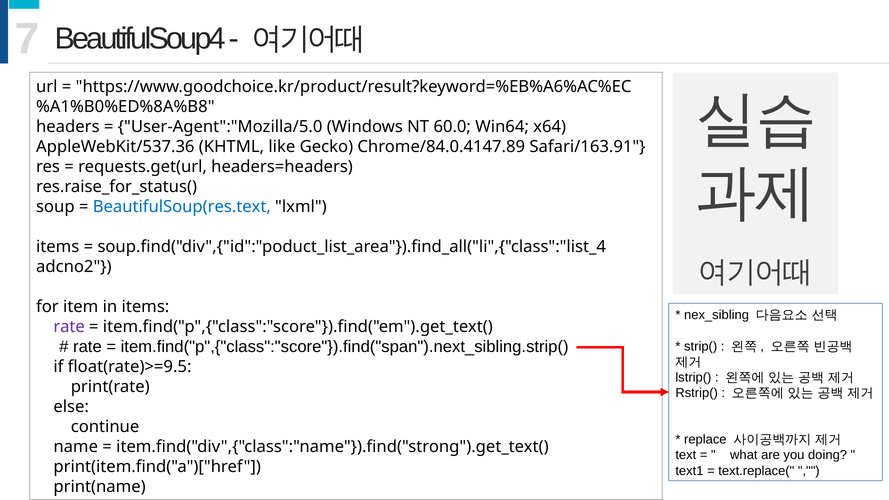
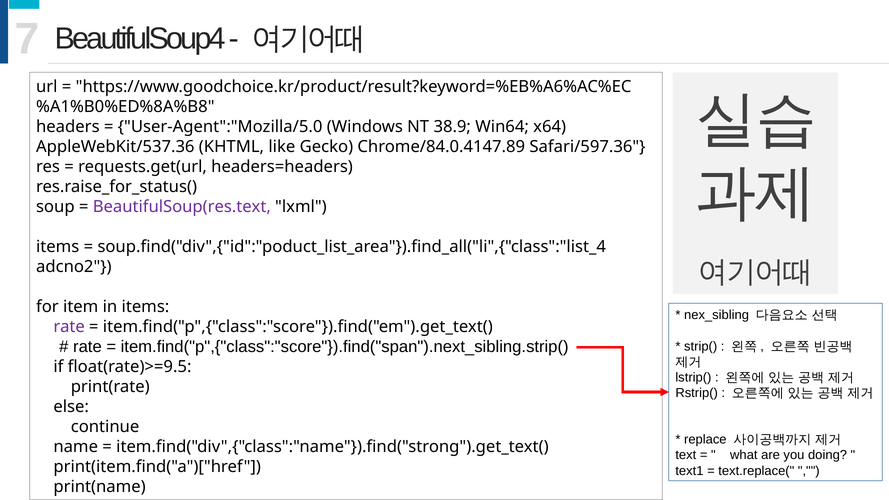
60.0: 60.0 -> 38.9
Safari/163.91: Safari/163.91 -> Safari/597.36
BeautifulSoup(res.text colour: blue -> purple
